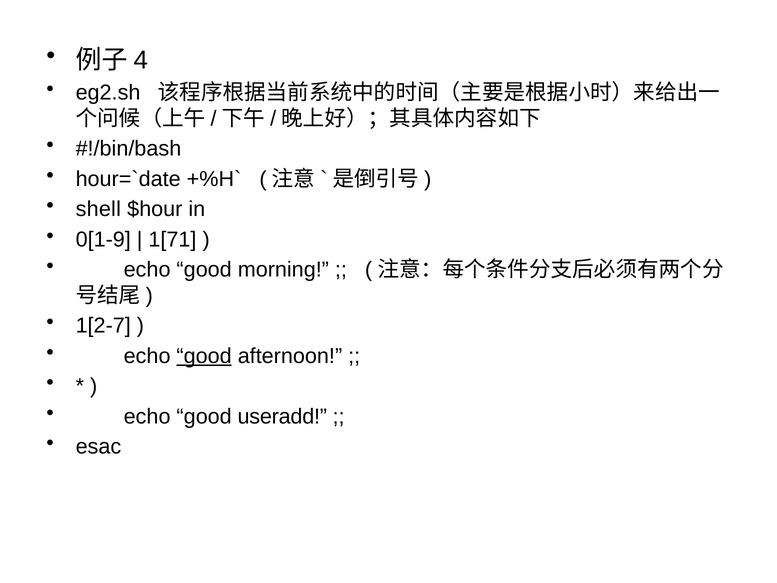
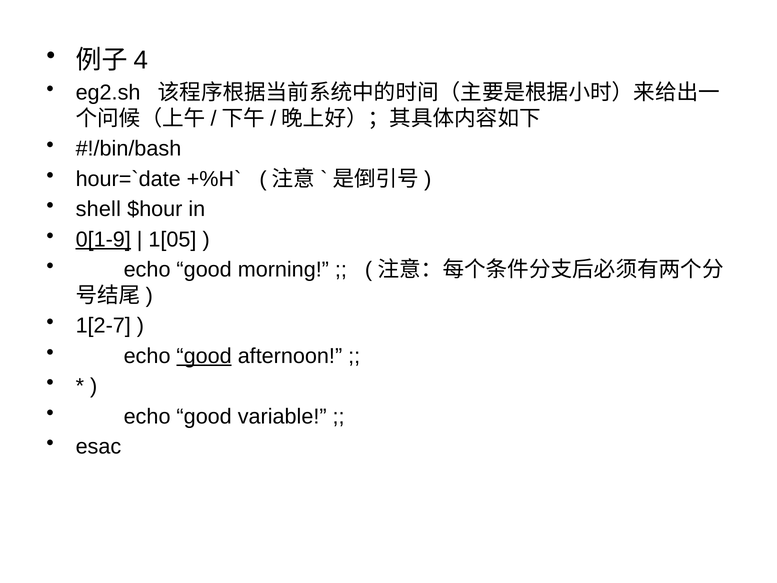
0[1-9 underline: none -> present
1[71: 1[71 -> 1[05
useradd: useradd -> variable
